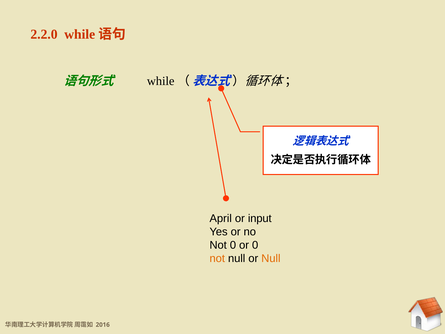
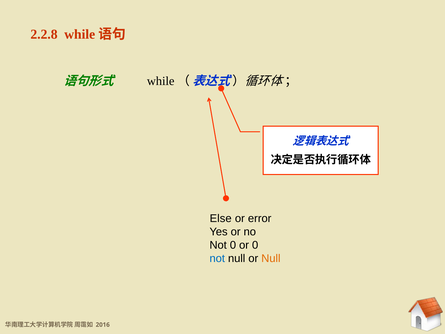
2.2.0: 2.2.0 -> 2.2.8
April: April -> Else
input: input -> error
not at (217, 258) colour: orange -> blue
